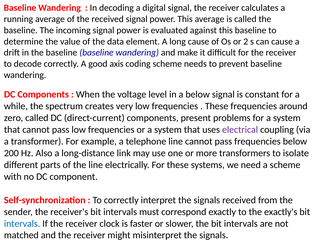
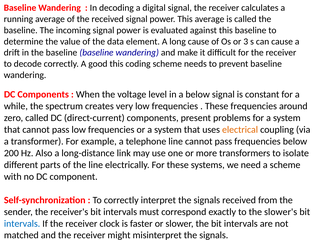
2: 2 -> 3
good axis: axis -> this
electrical colour: purple -> orange
exactly's: exactly's -> slower's
